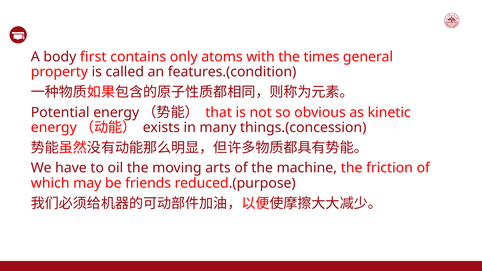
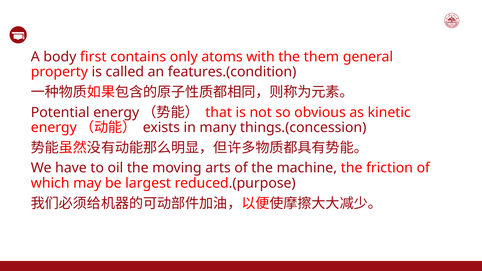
times: times -> them
friends: friends -> largest
